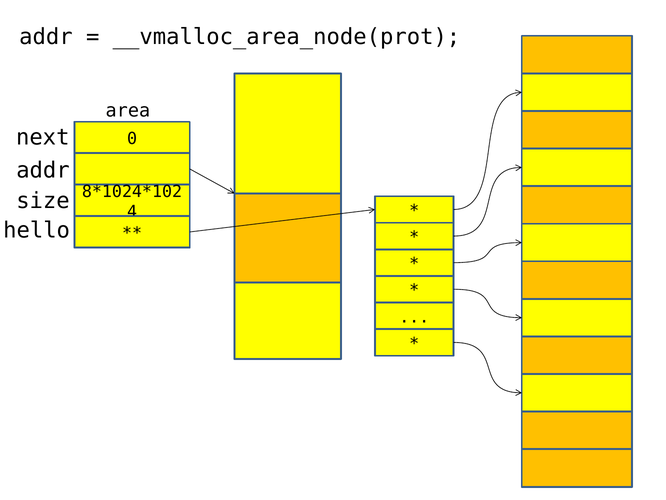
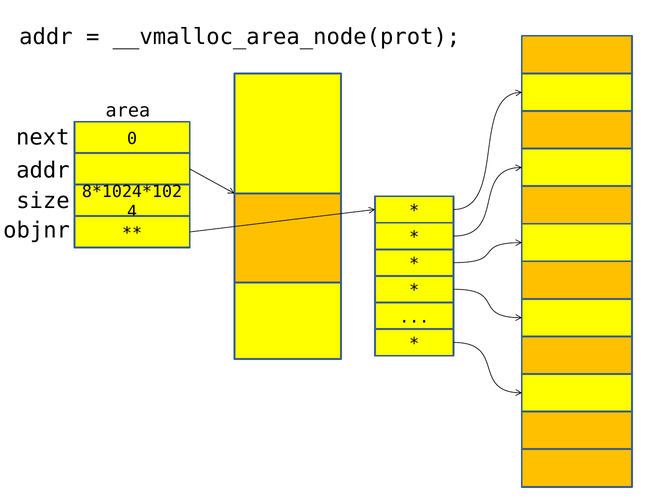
hello: hello -> objnr
